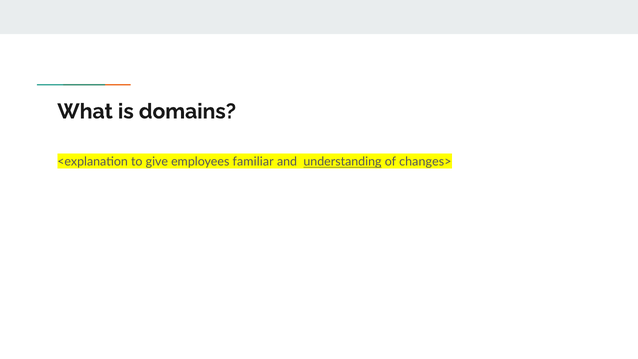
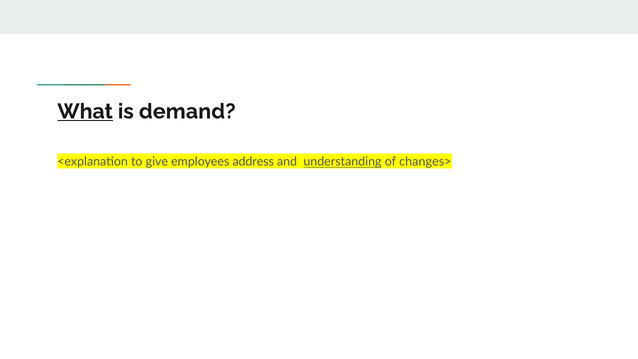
What underline: none -> present
domains: domains -> demand
familiar: familiar -> address
